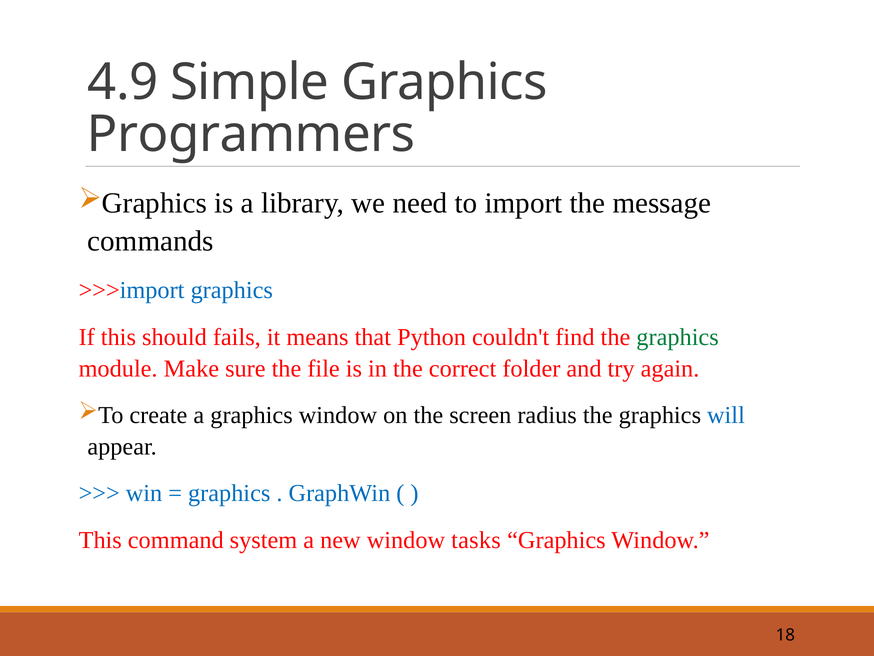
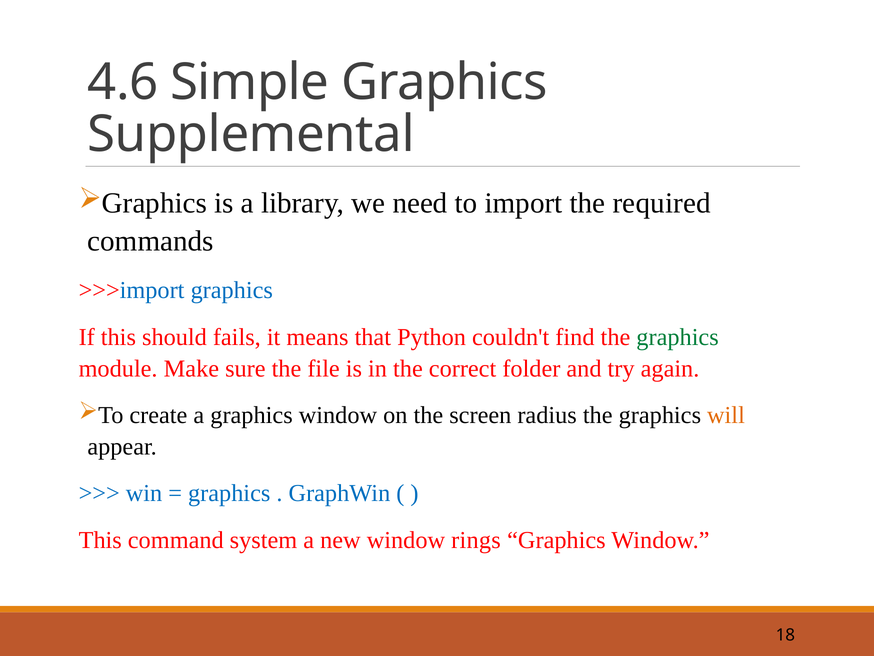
4.9: 4.9 -> 4.6
Programmers: Programmers -> Supplemental
message: message -> required
will colour: blue -> orange
tasks: tasks -> rings
